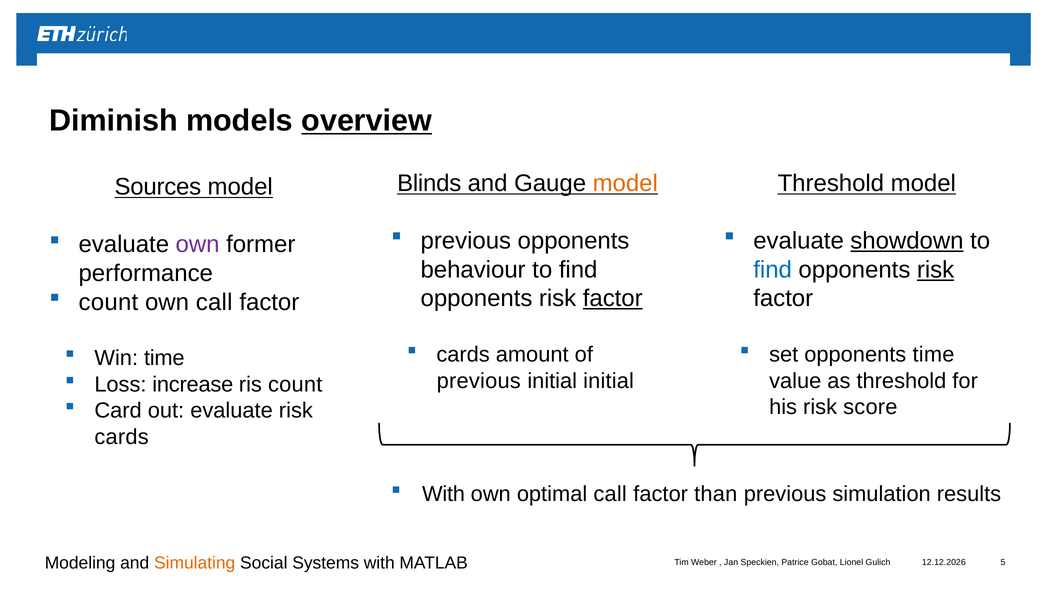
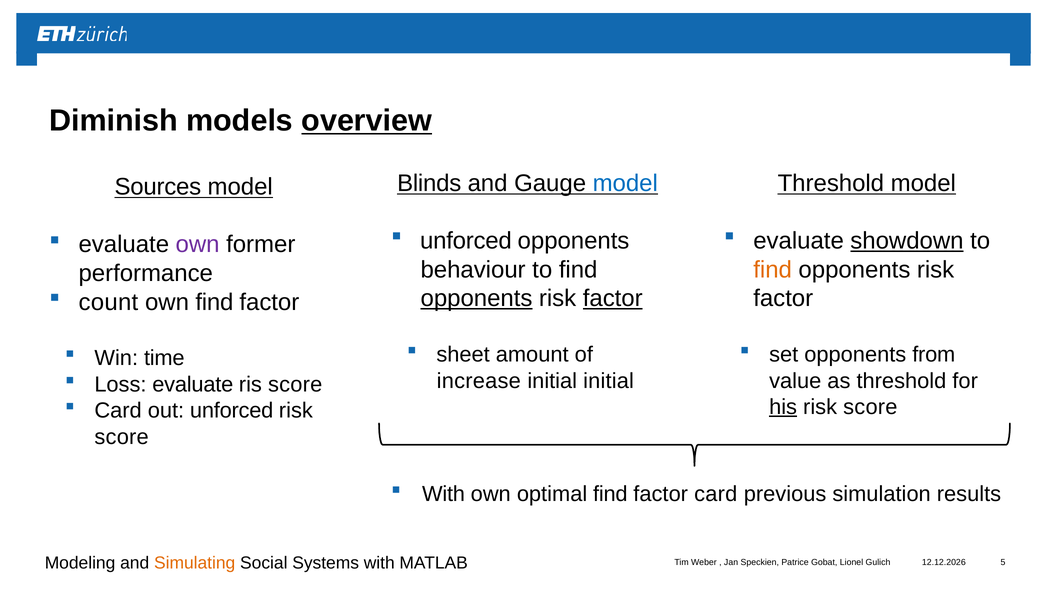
model at (625, 183) colour: orange -> blue
previous at (466, 241): previous -> unforced
find at (773, 270) colour: blue -> orange
risk at (936, 270) underline: present -> none
opponents at (476, 299) underline: none -> present
own call: call -> find
cards at (463, 355): cards -> sheet
opponents time: time -> from
previous at (479, 381): previous -> increase
Loss increase: increase -> evaluate
ris count: count -> score
his underline: none -> present
out evaluate: evaluate -> unforced
cards at (122, 437): cards -> score
optimal call: call -> find
factor than: than -> card
